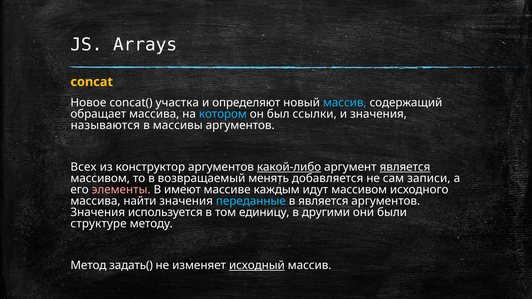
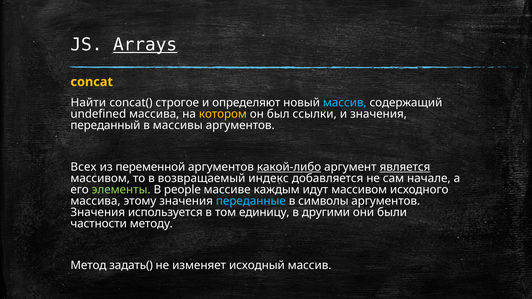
Arrays underline: none -> present
Новое: Новое -> Найти
участка: участка -> строгое
обращает: обращает -> undefined
котором colour: light blue -> yellow
называются: называются -> переданный
конструктор: конструктор -> переменной
менять: менять -> индекс
записи: записи -> начале
элементы colour: pink -> light green
имеют: имеют -> people
найти: найти -> этому
в является: является -> символы
структуре: структуре -> частности
исходный underline: present -> none
